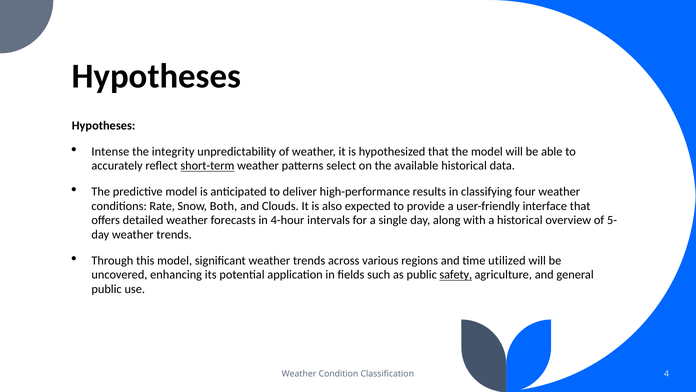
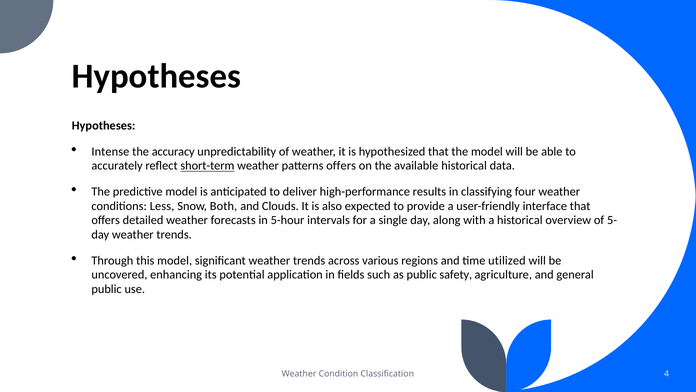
integrity: integrity -> accuracy
patterns select: select -> offers
Rate: Rate -> Less
4-hour: 4-hour -> 5-hour
safety underline: present -> none
